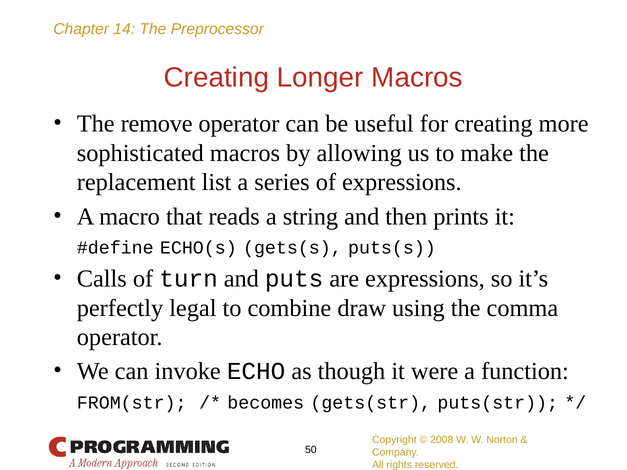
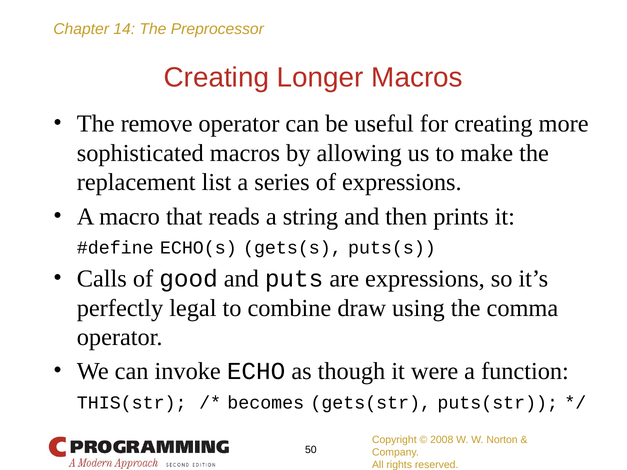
turn: turn -> good
FROM(str: FROM(str -> THIS(str
